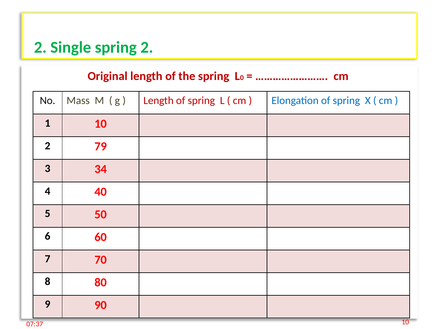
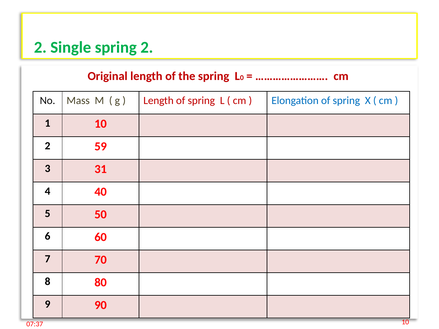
79: 79 -> 59
34: 34 -> 31
